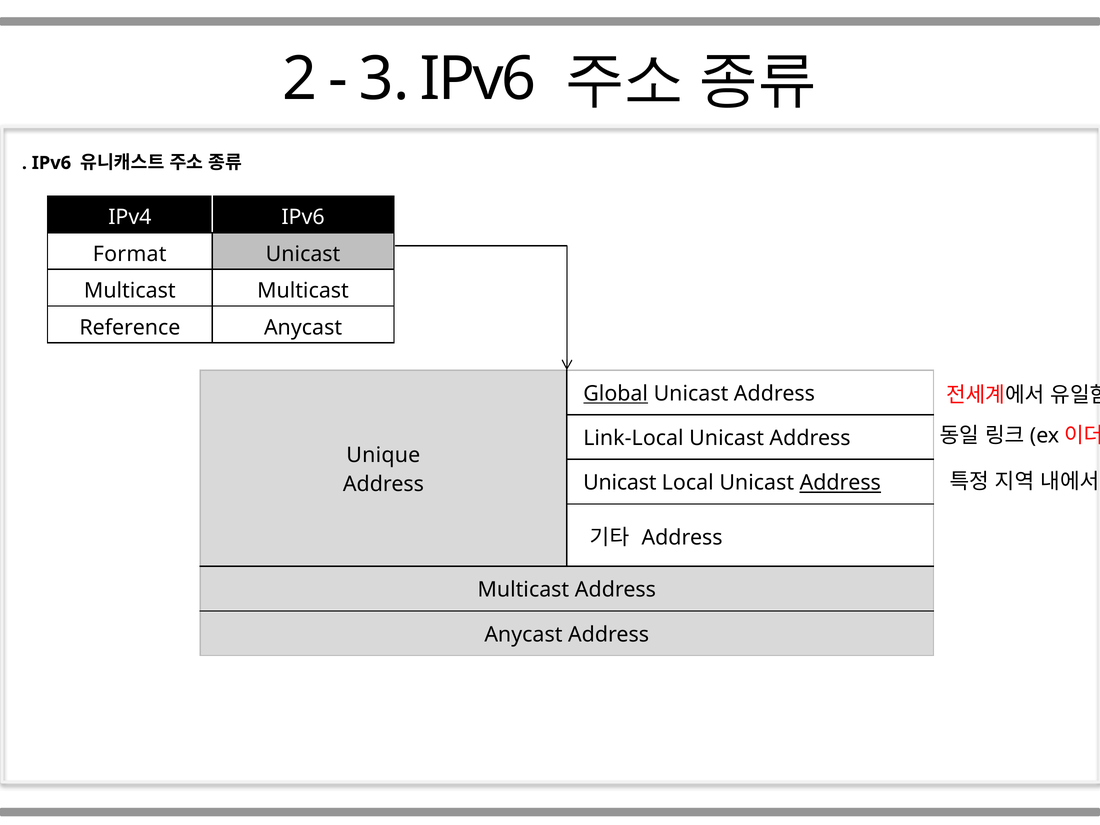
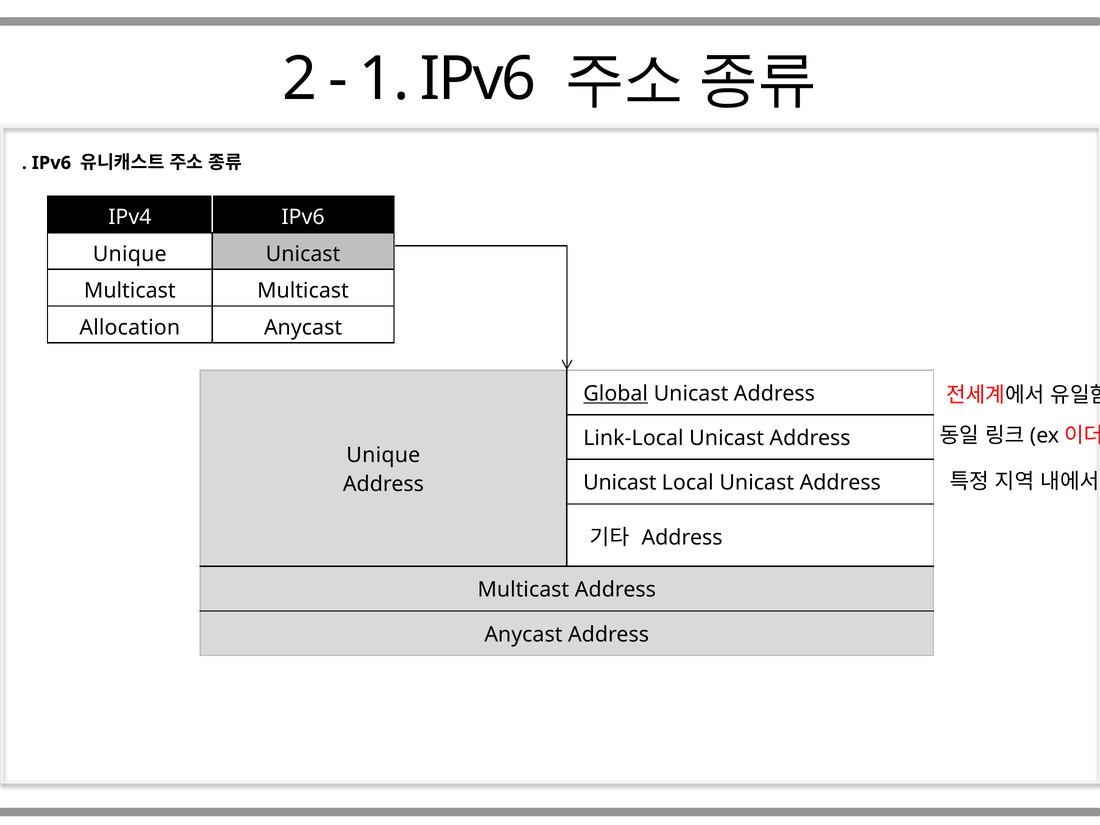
3: 3 -> 1
Format at (130, 254): Format -> Unique
Reference: Reference -> Allocation
Address at (840, 483) underline: present -> none
